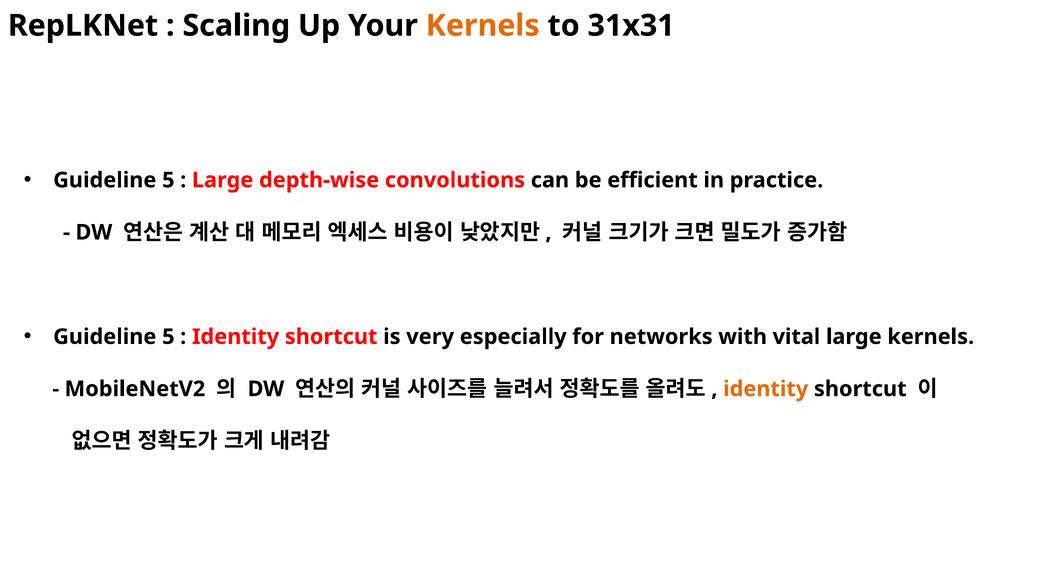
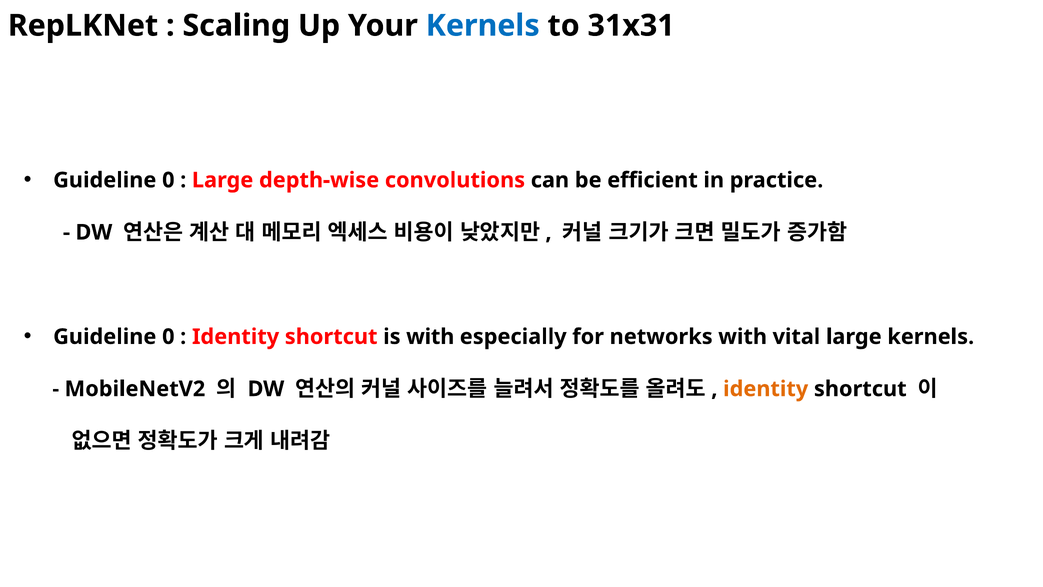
Kernels at (483, 26) colour: orange -> blue
5 at (168, 180): 5 -> 0
5 at (168, 337): 5 -> 0
is very: very -> with
